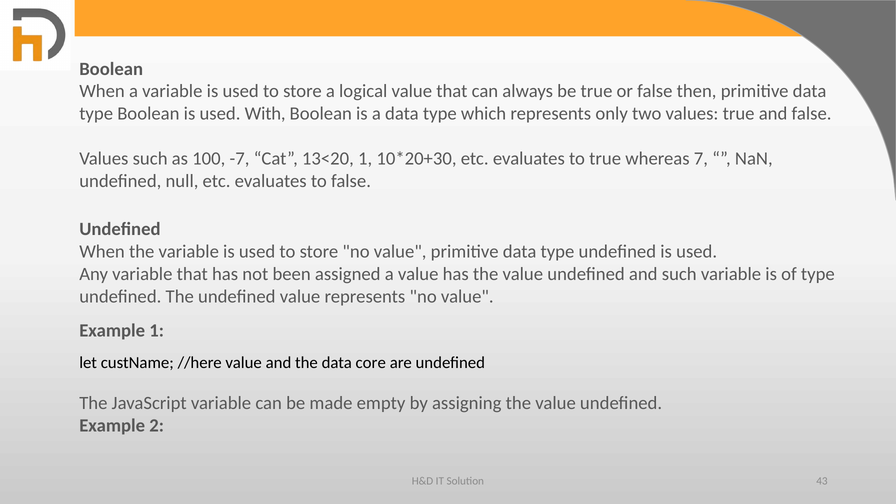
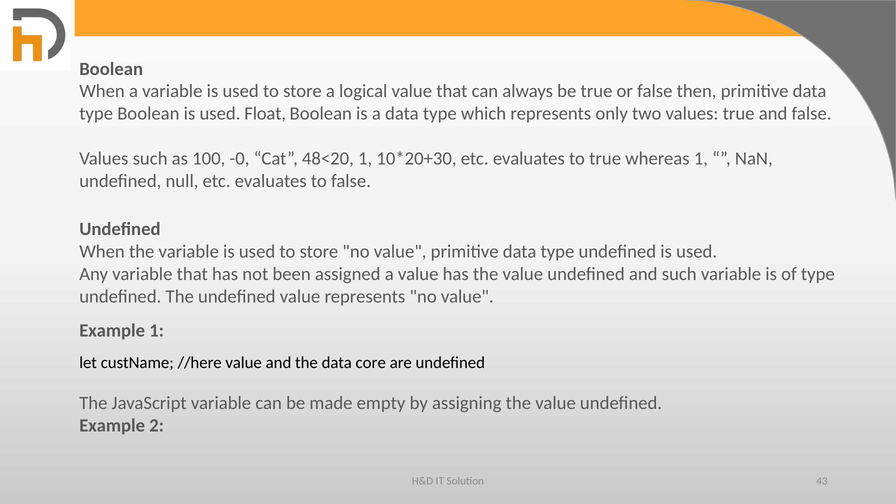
With: With -> Float
-7: -7 -> -0
13<20: 13<20 -> 48<20
whereas 7: 7 -> 1
